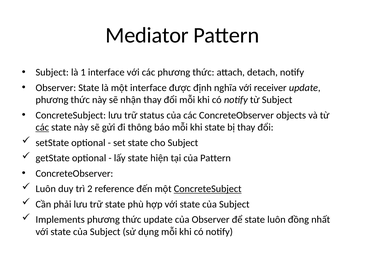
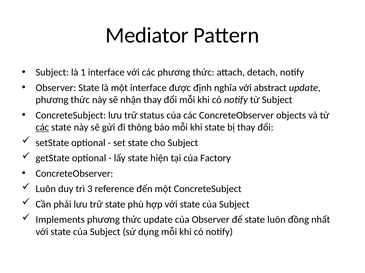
receiver: receiver -> abstract
của Pattern: Pattern -> Factory
2: 2 -> 3
ConcreteSubject at (208, 189) underline: present -> none
